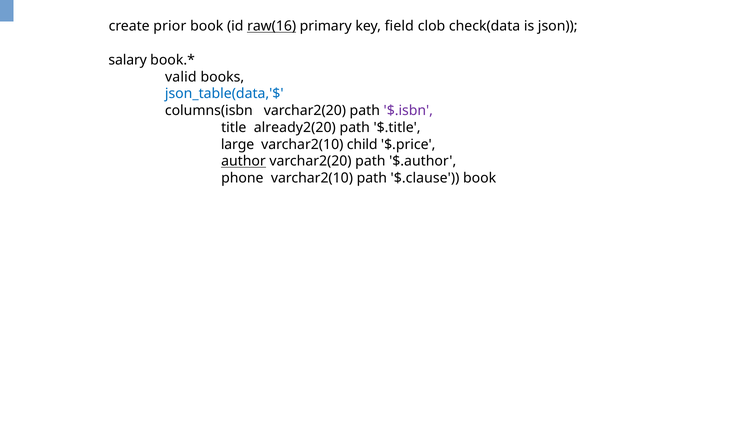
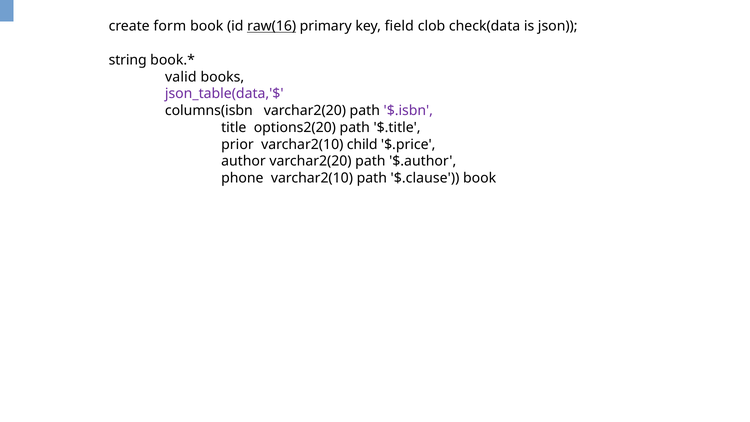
prior: prior -> form
salary: salary -> string
json_table(data,'$ colour: blue -> purple
already2(20: already2(20 -> options2(20
large: large -> prior
author underline: present -> none
